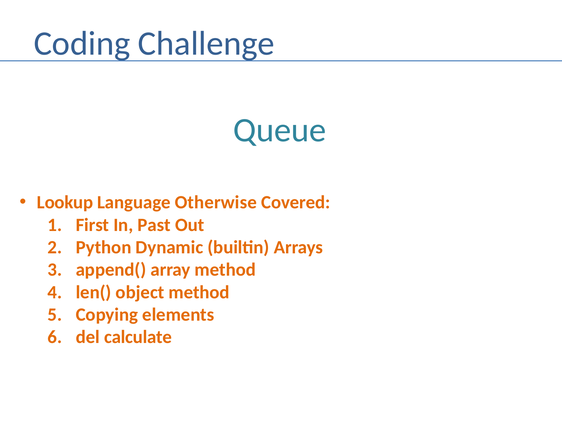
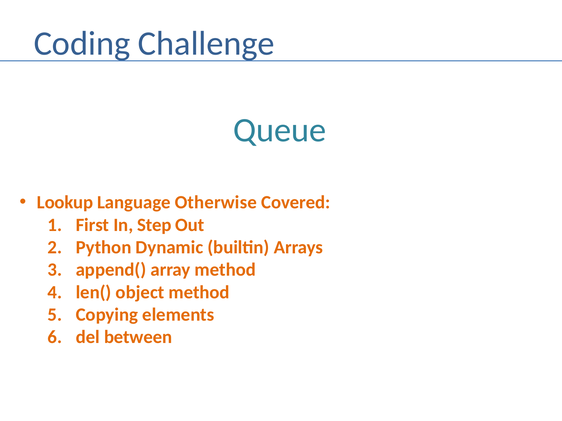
Past: Past -> Step
calculate: calculate -> between
